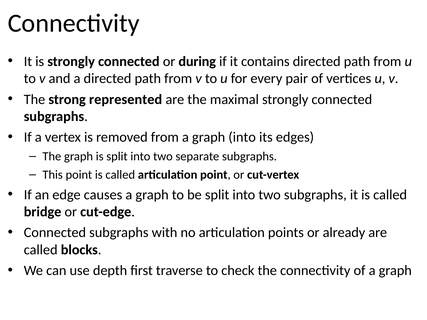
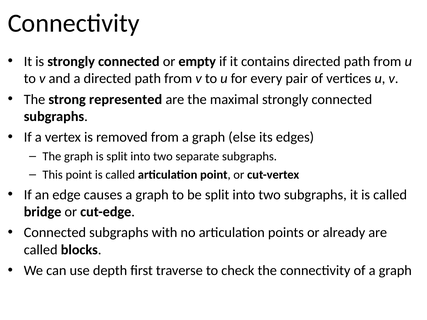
during: during -> empty
graph into: into -> else
